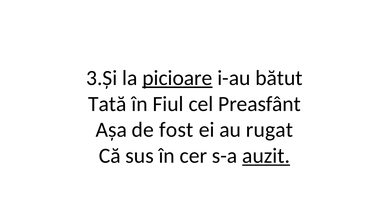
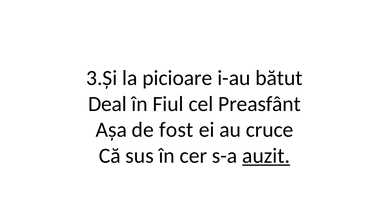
picioare underline: present -> none
Tată: Tată -> Deal
rugat: rugat -> cruce
